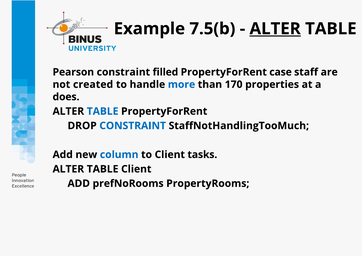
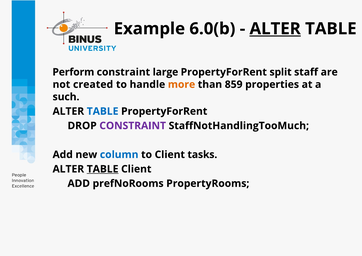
7.5(b: 7.5(b -> 6.0(b
Pearson: Pearson -> Perform
filled: filled -> large
case: case -> split
more colour: blue -> orange
170: 170 -> 859
does: does -> such
CONSTRAINT at (133, 126) colour: blue -> purple
TABLE at (103, 169) underline: none -> present
